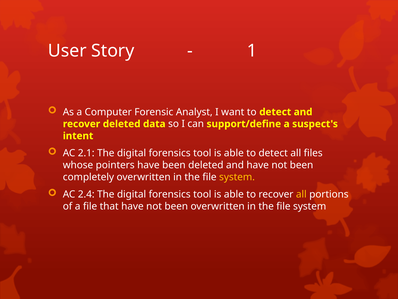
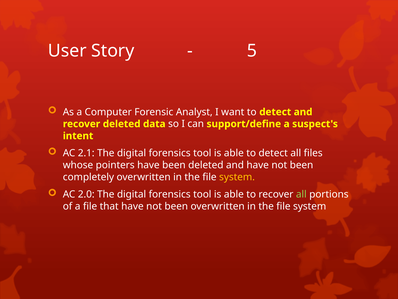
1: 1 -> 5
2.4: 2.4 -> 2.0
all at (301, 194) colour: yellow -> light green
